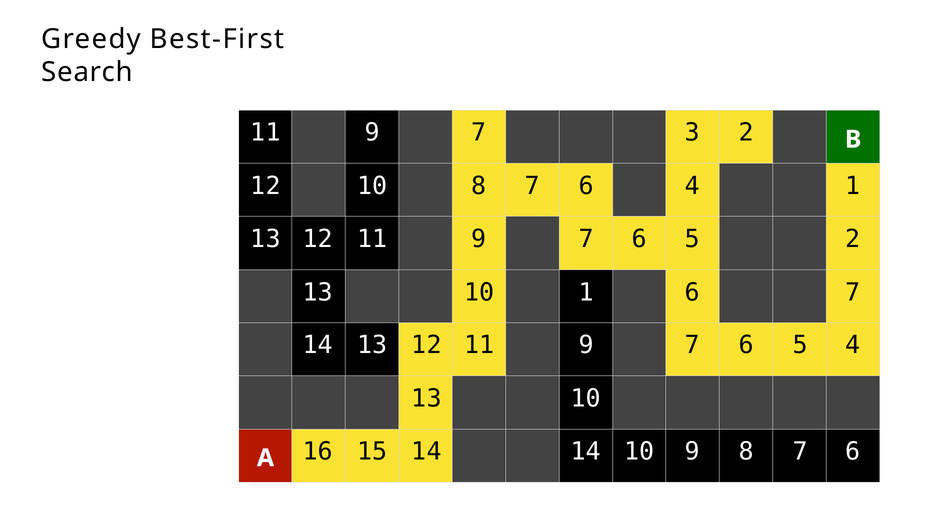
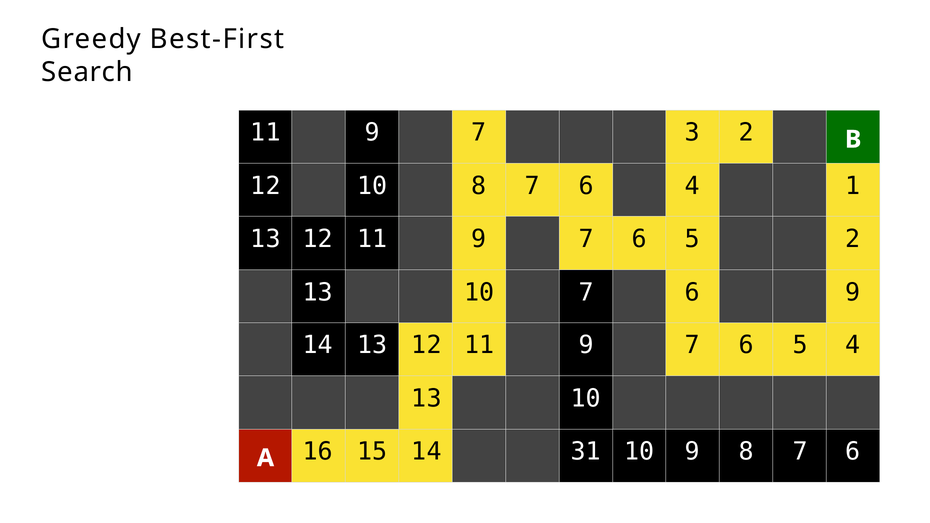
10 1: 1 -> 7
6 7: 7 -> 9
14 14: 14 -> 31
